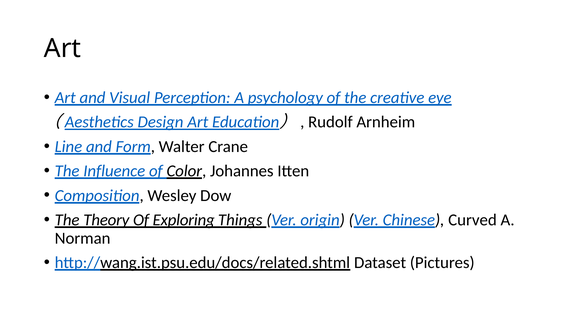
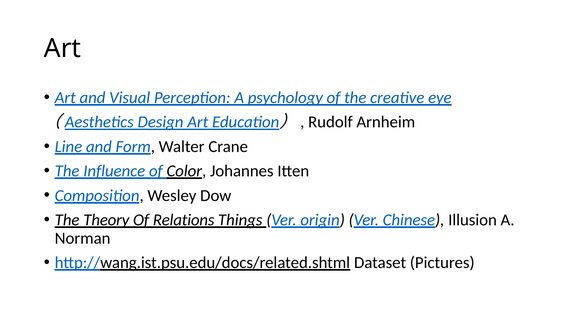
Exploring: Exploring -> Relations
Curved: Curved -> Illusion
